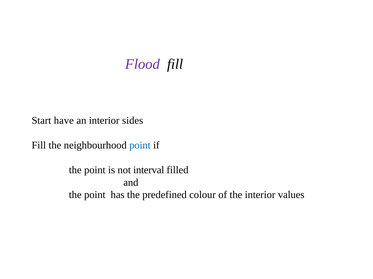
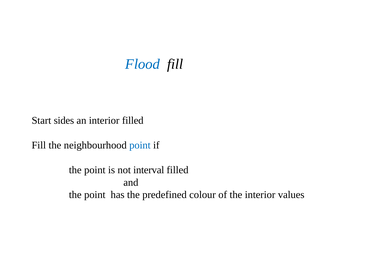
Flood colour: purple -> blue
have: have -> sides
interior sides: sides -> filled
